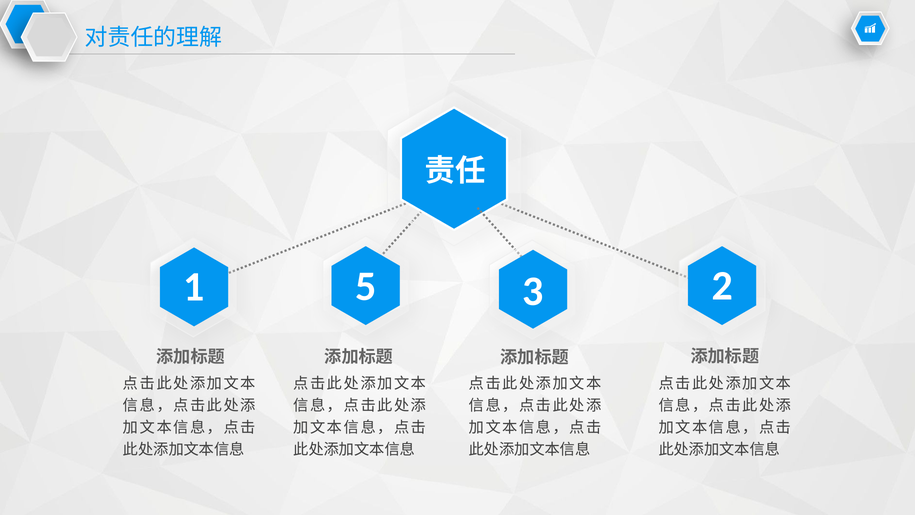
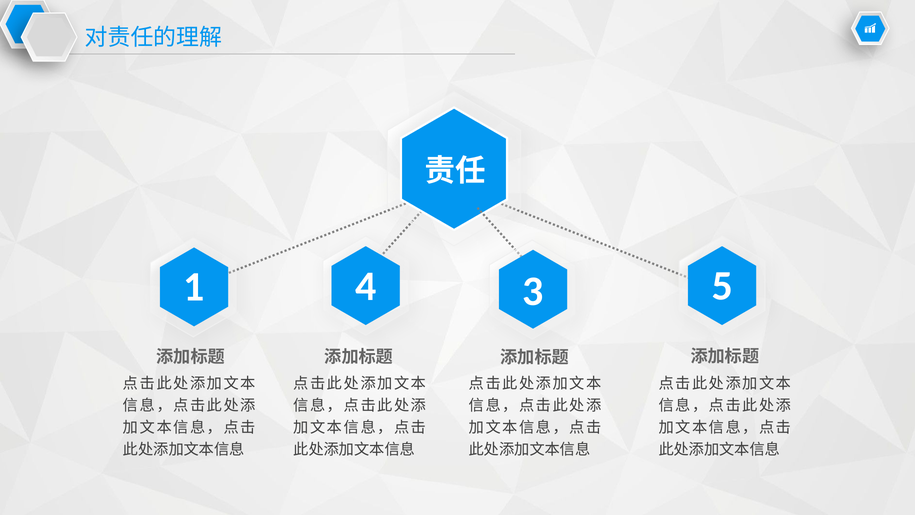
5: 5 -> 4
2: 2 -> 5
